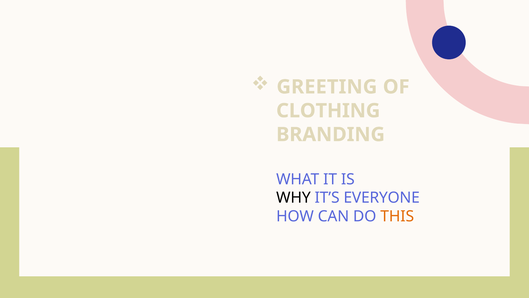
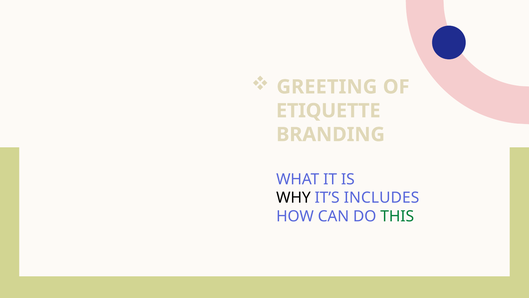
CLOTHING: CLOTHING -> ETIQUETTE
EVERYONE: EVERYONE -> INCLUDES
THIS colour: orange -> green
